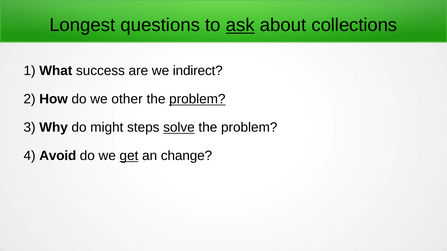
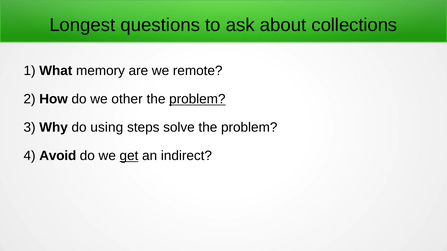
ask underline: present -> none
success: success -> memory
indirect: indirect -> remote
might: might -> using
solve underline: present -> none
change: change -> indirect
